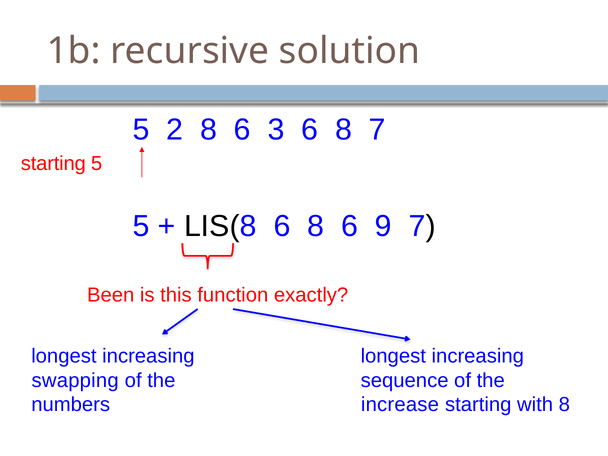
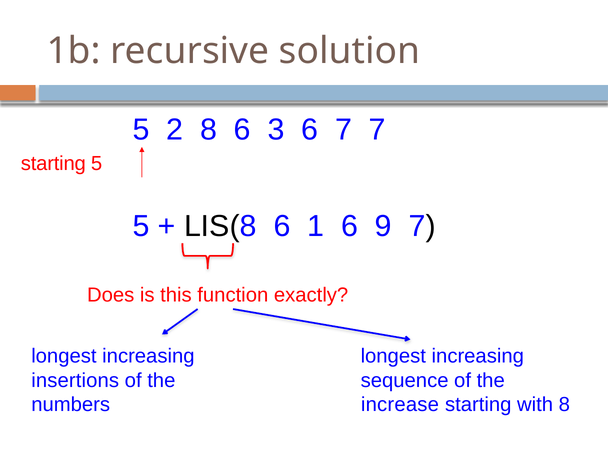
3 6 8: 8 -> 7
LIS(8 6 8: 8 -> 1
Been: Been -> Does
swapping: swapping -> insertions
